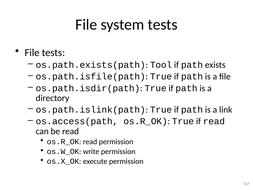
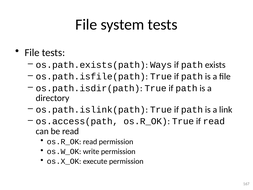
Tool: Tool -> Ways
